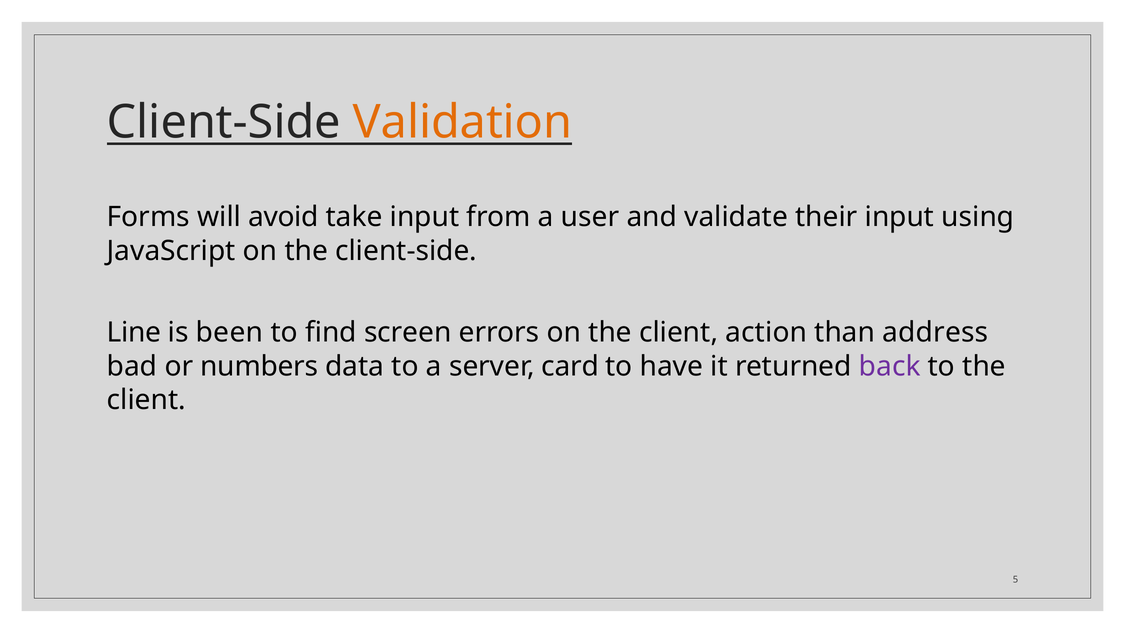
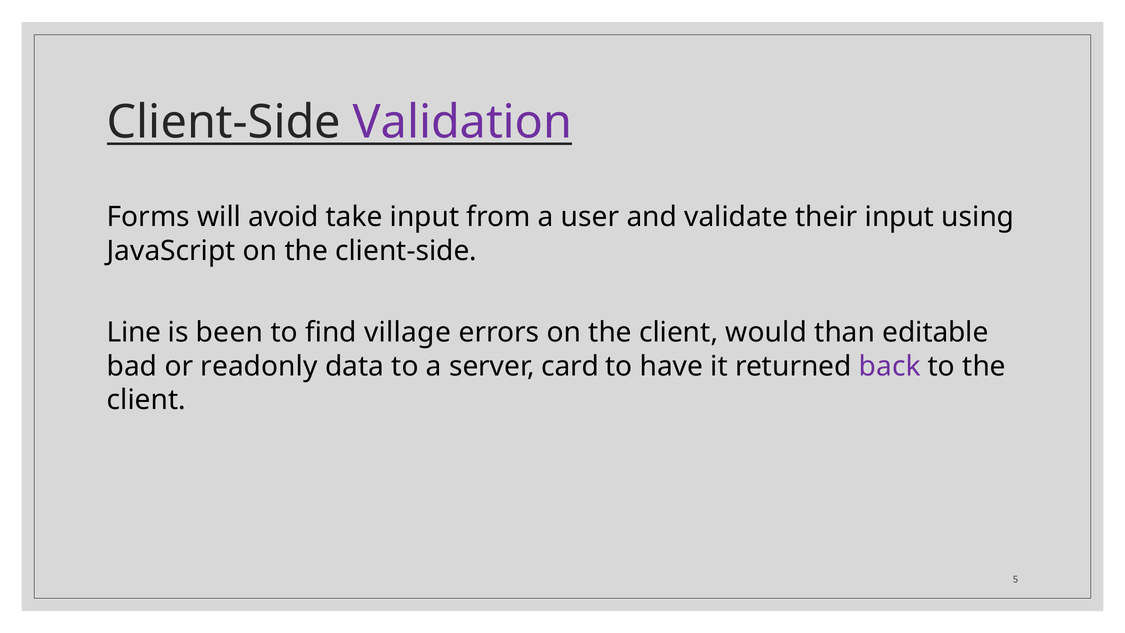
Validation colour: orange -> purple
screen: screen -> village
action: action -> would
address: address -> editable
numbers: numbers -> readonly
